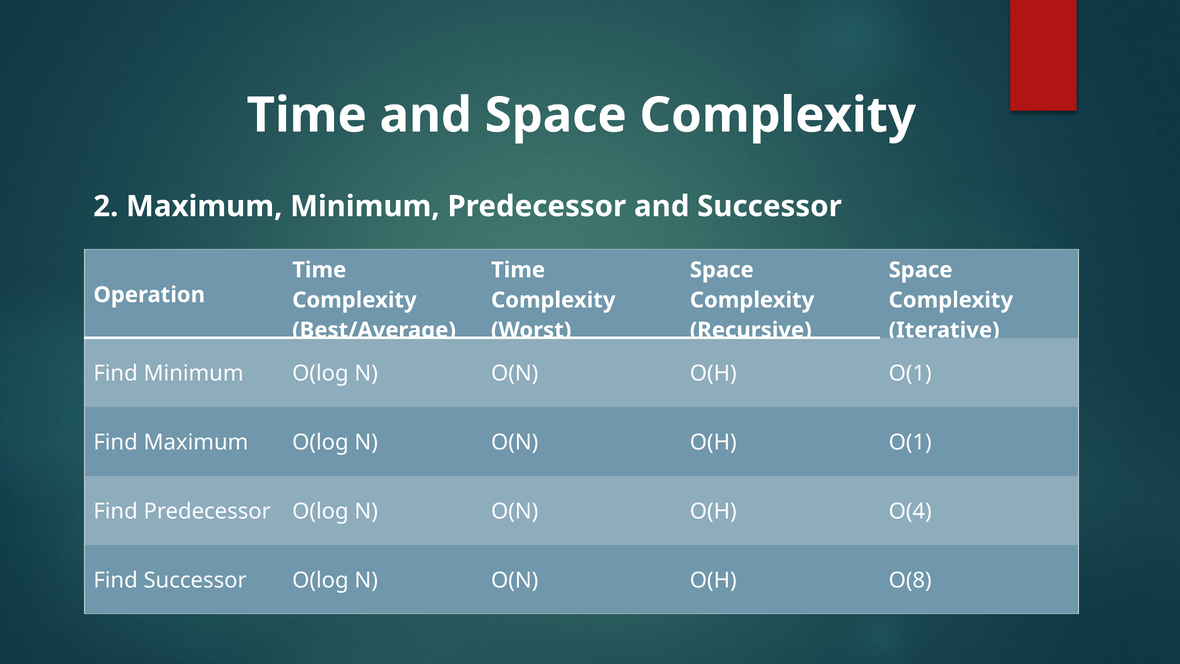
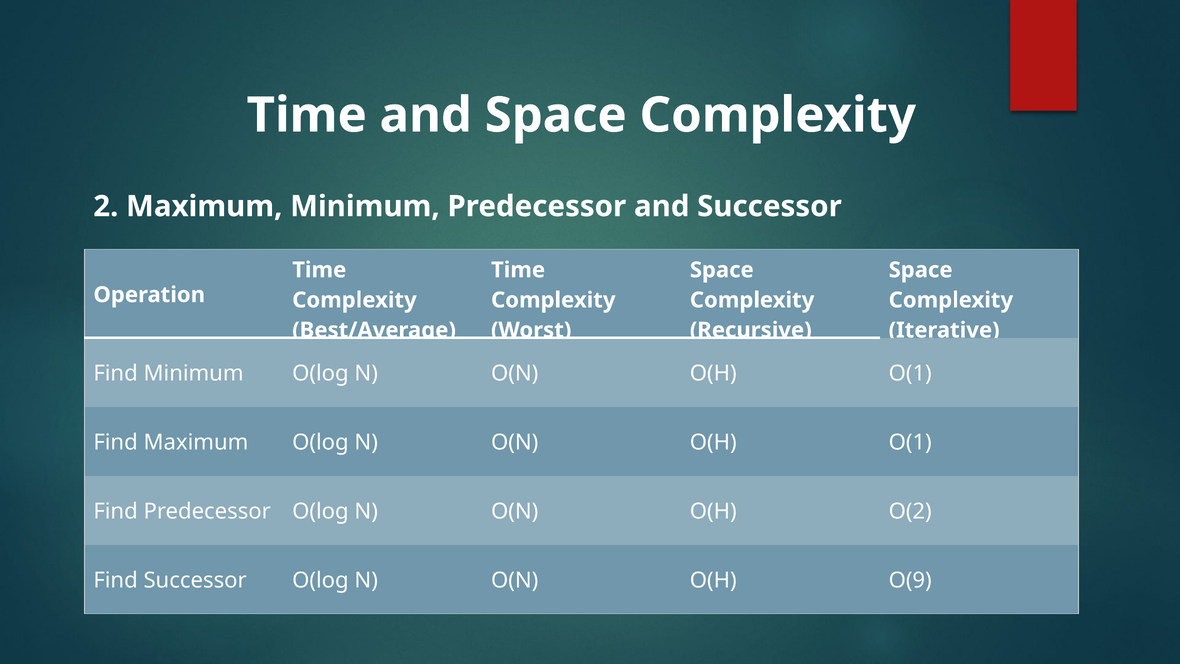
O(4: O(4 -> O(2
O(8: O(8 -> O(9
